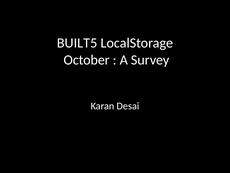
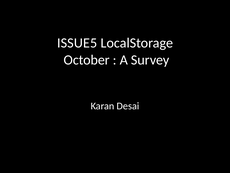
BUILT5: BUILT5 -> ISSUE5
